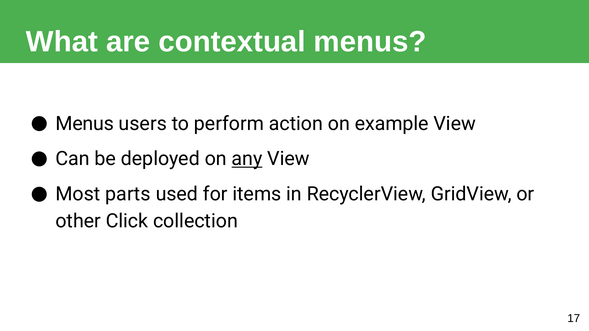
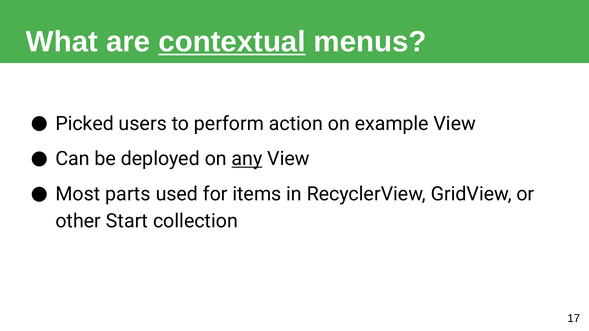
contextual underline: none -> present
Menus at (85, 124): Menus -> Picked
Click: Click -> Start
